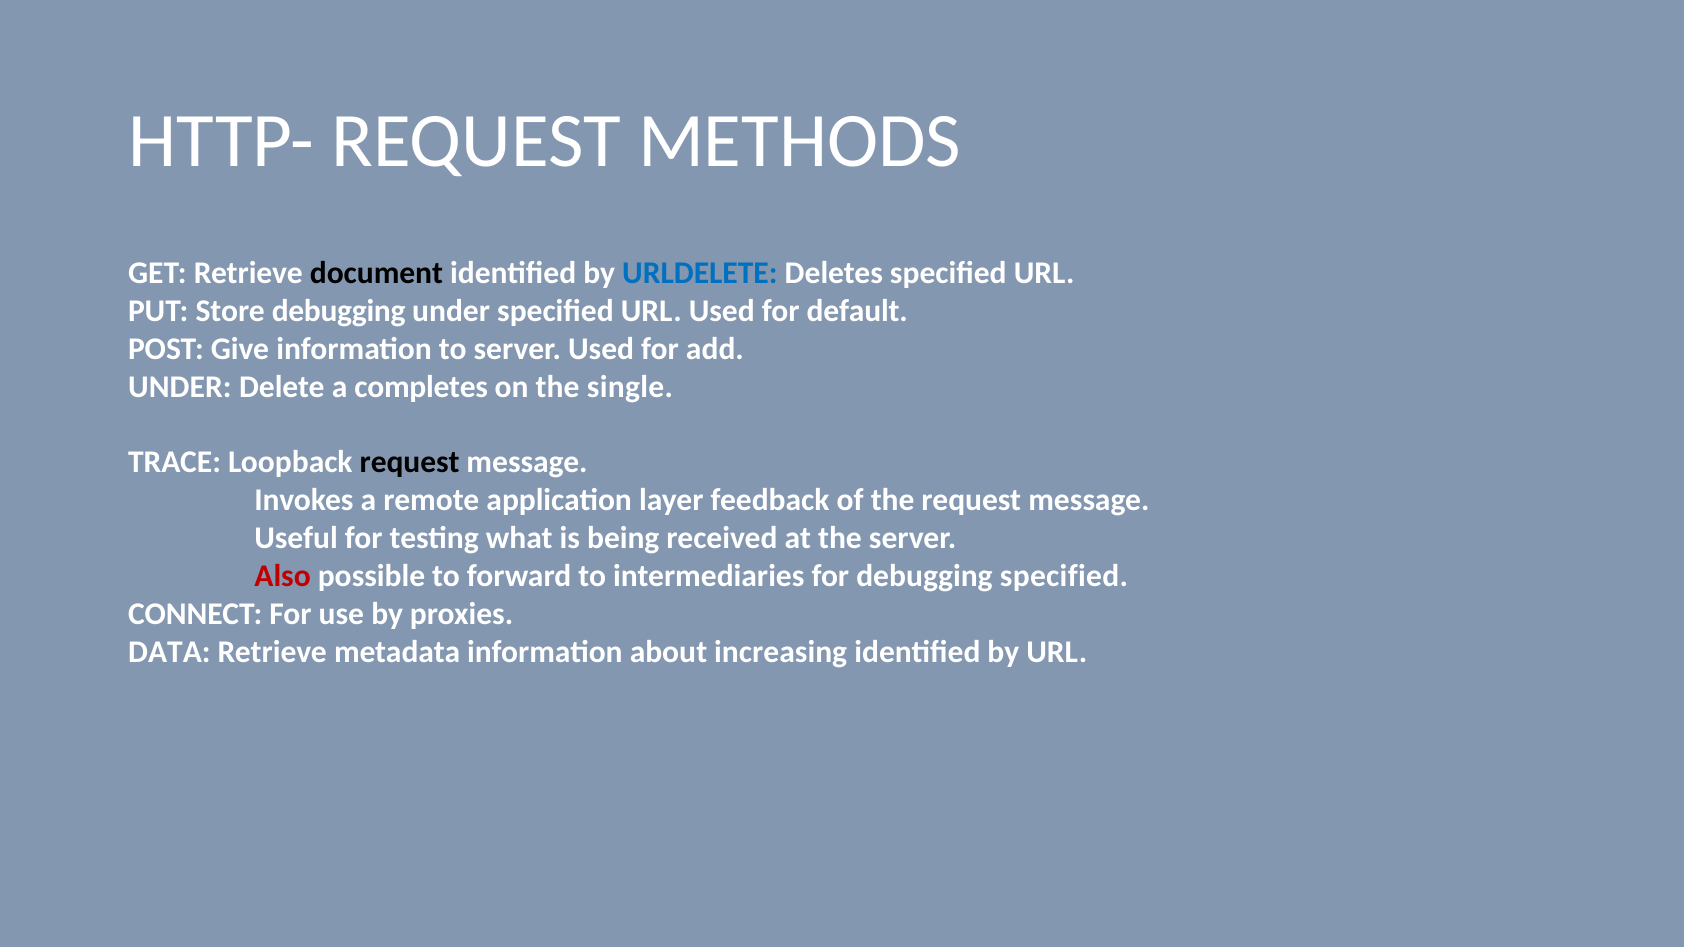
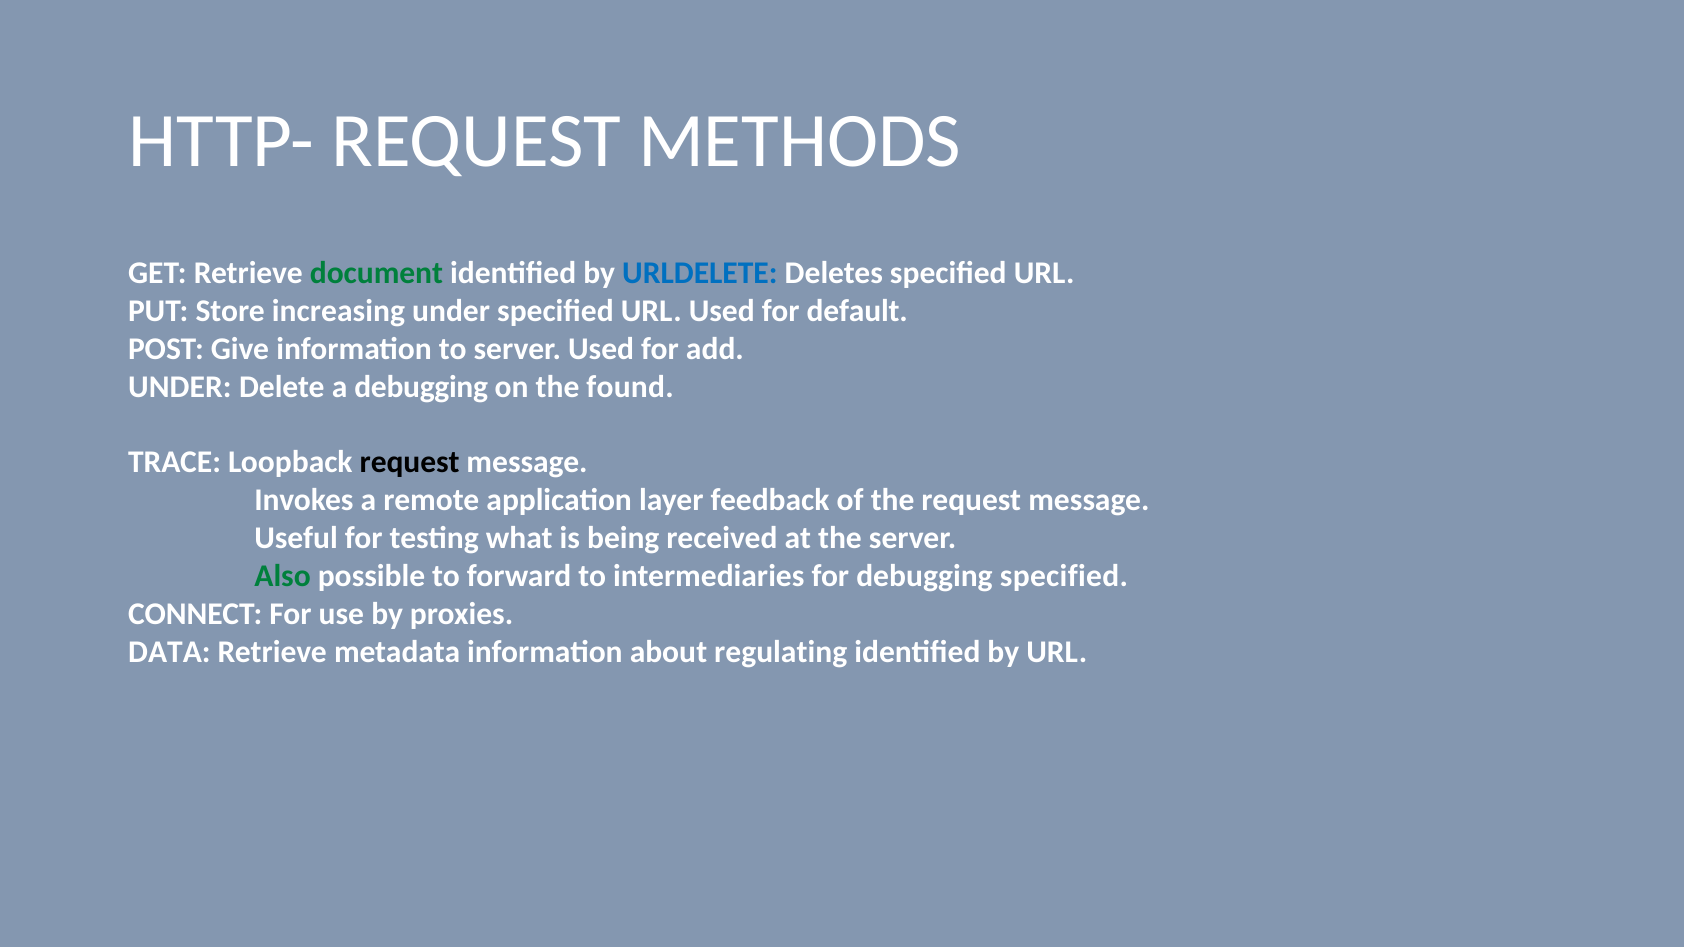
document colour: black -> green
Store debugging: debugging -> increasing
a completes: completes -> debugging
single: single -> found
Also colour: red -> green
increasing: increasing -> regulating
